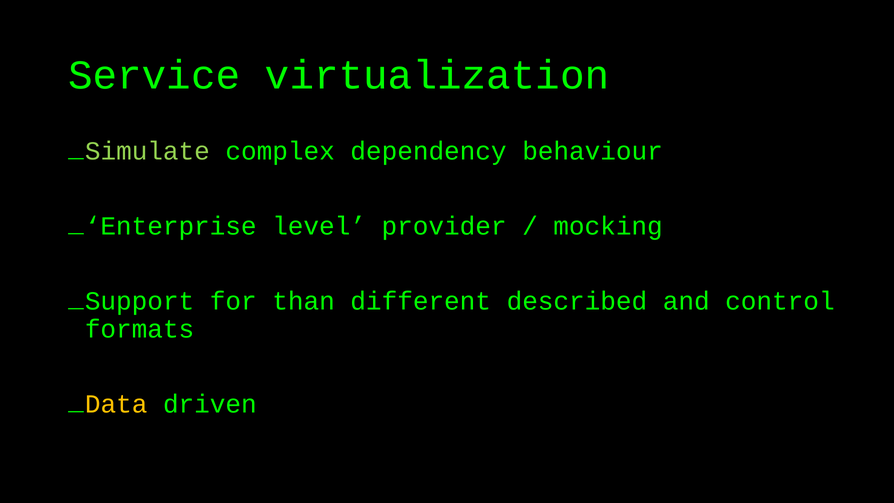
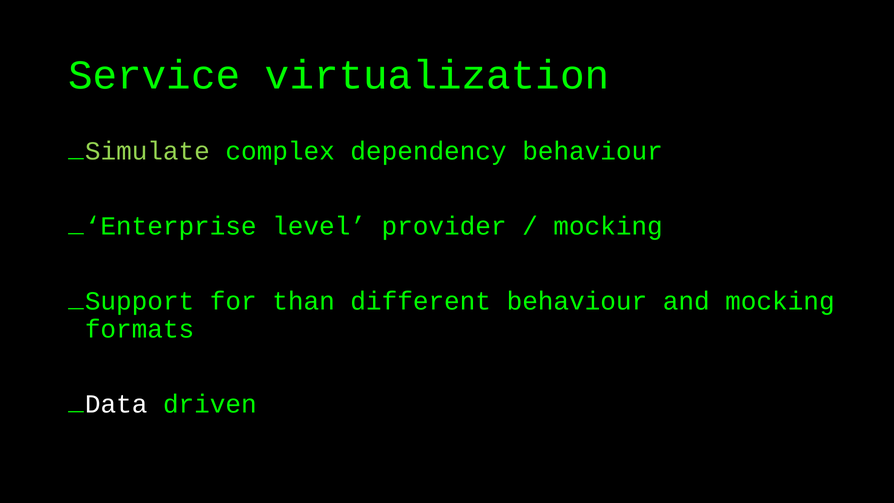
different described: described -> behaviour
and control: control -> mocking
Data colour: yellow -> white
